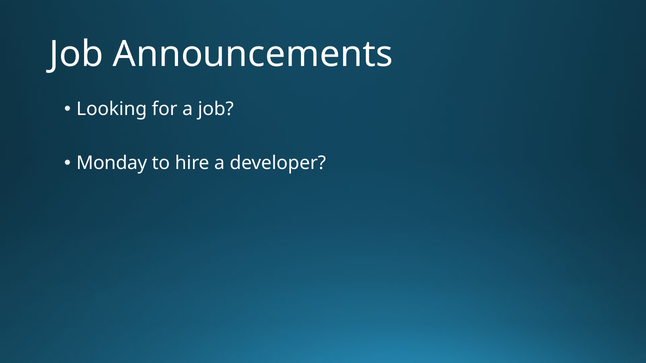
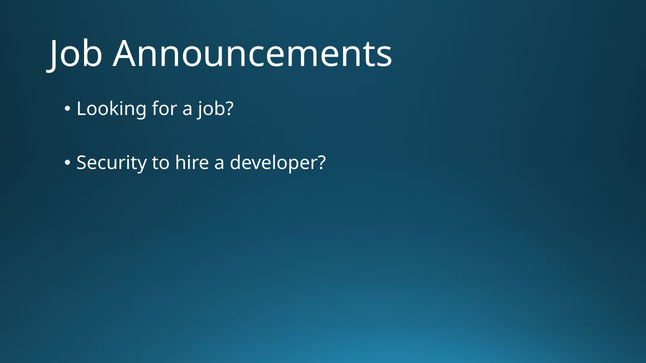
Monday: Monday -> Security
